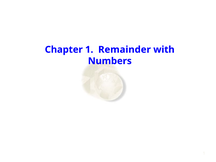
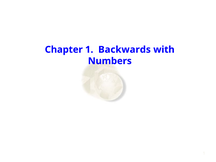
Remainder: Remainder -> Backwards
